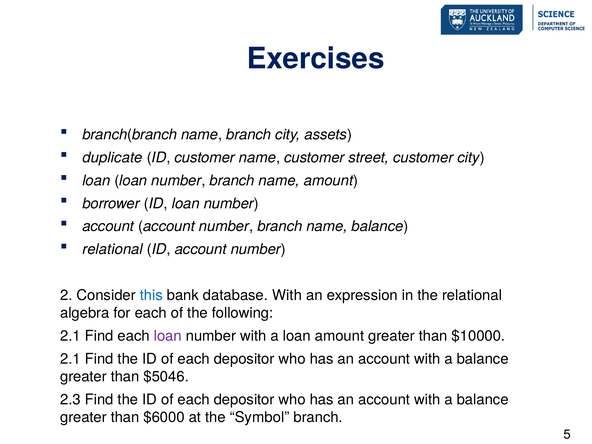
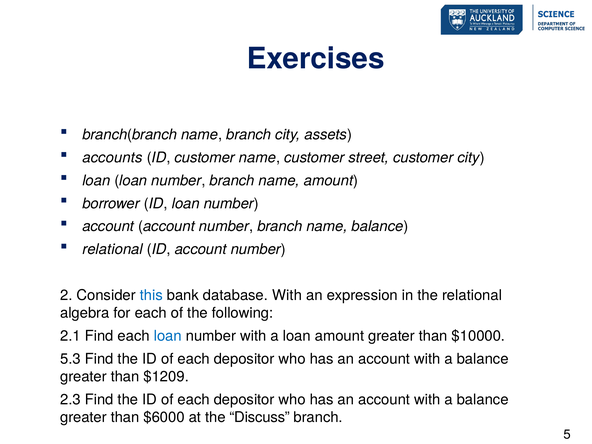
duplicate: duplicate -> accounts
loan at (168, 336) colour: purple -> blue
2.1 at (70, 359): 2.1 -> 5.3
$5046: $5046 -> $1209
Symbol: Symbol -> Discuss
